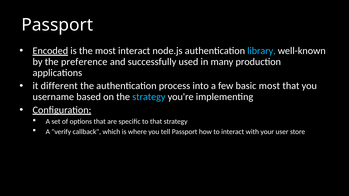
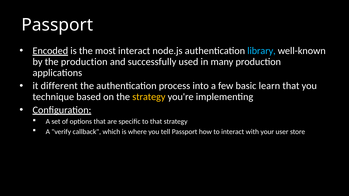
the preference: preference -> production
basic most: most -> learn
username: username -> technique
strategy at (149, 97) colour: light blue -> yellow
